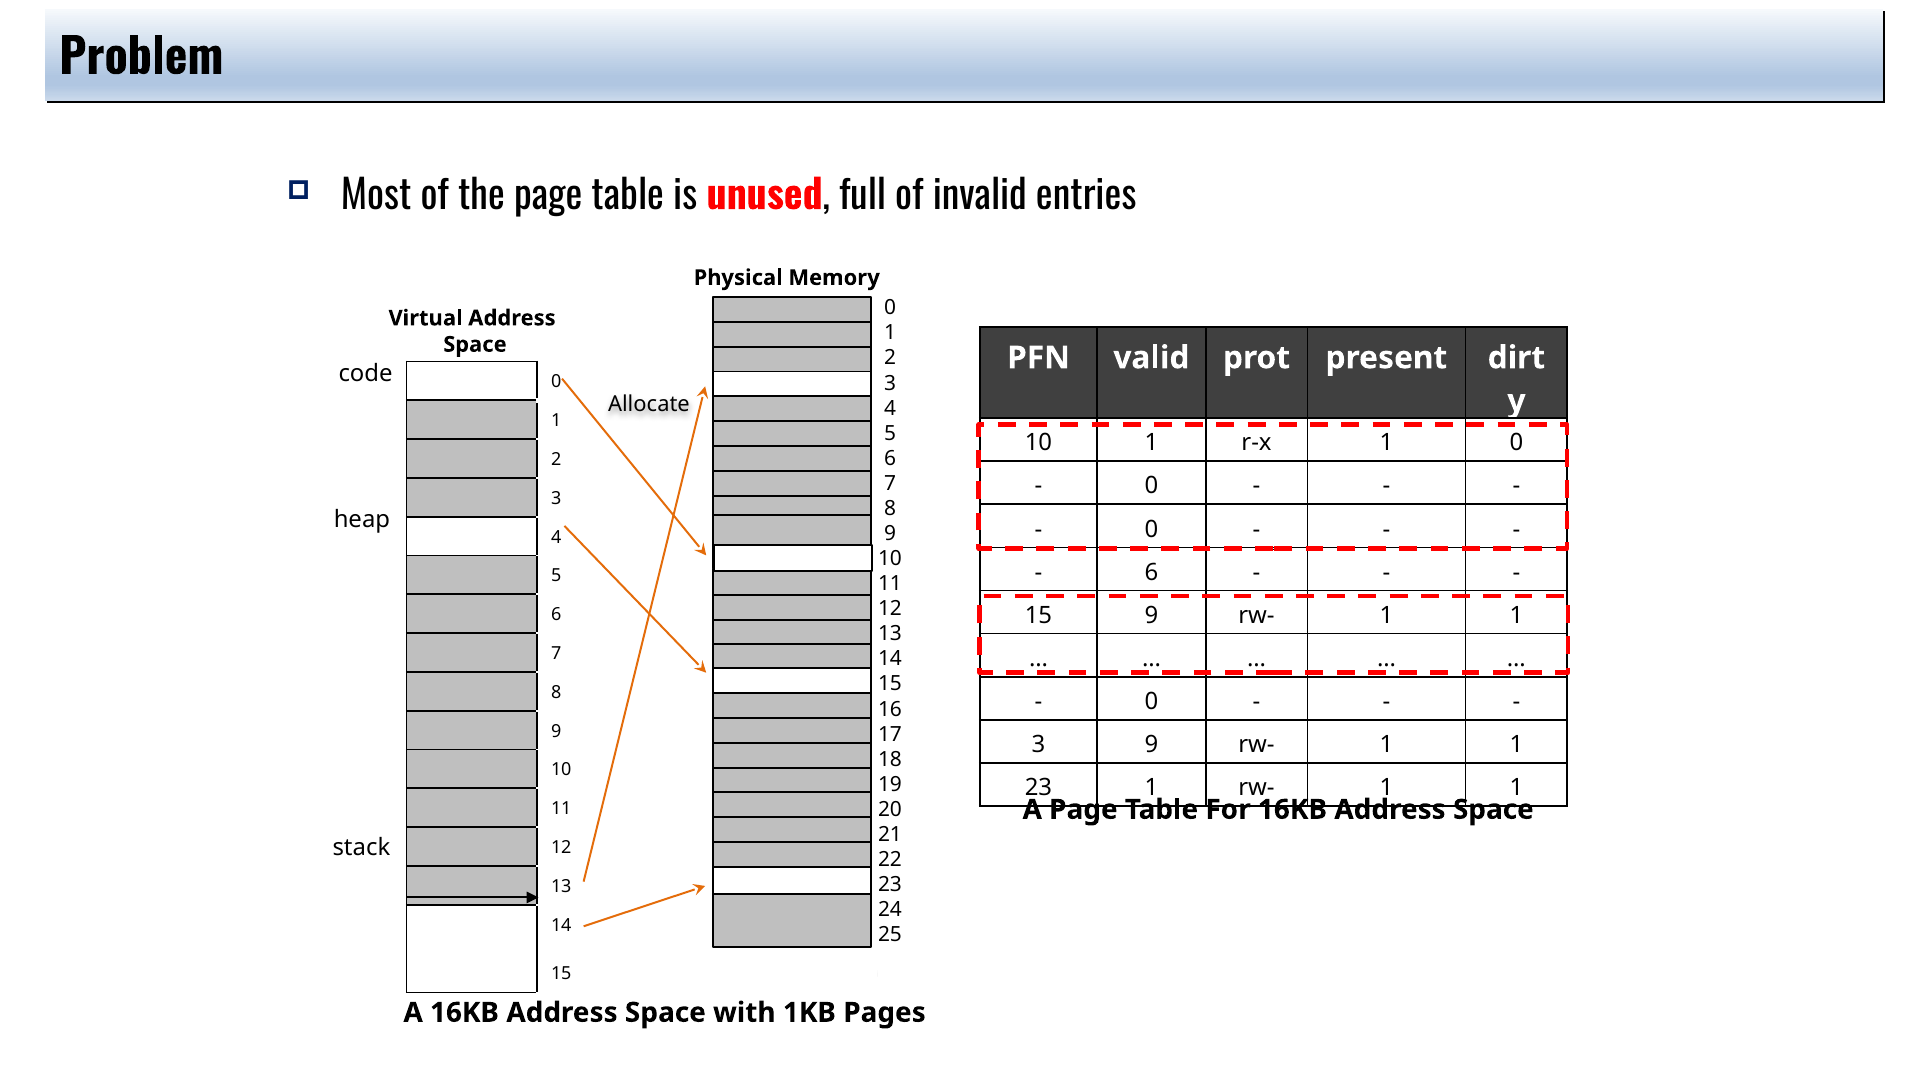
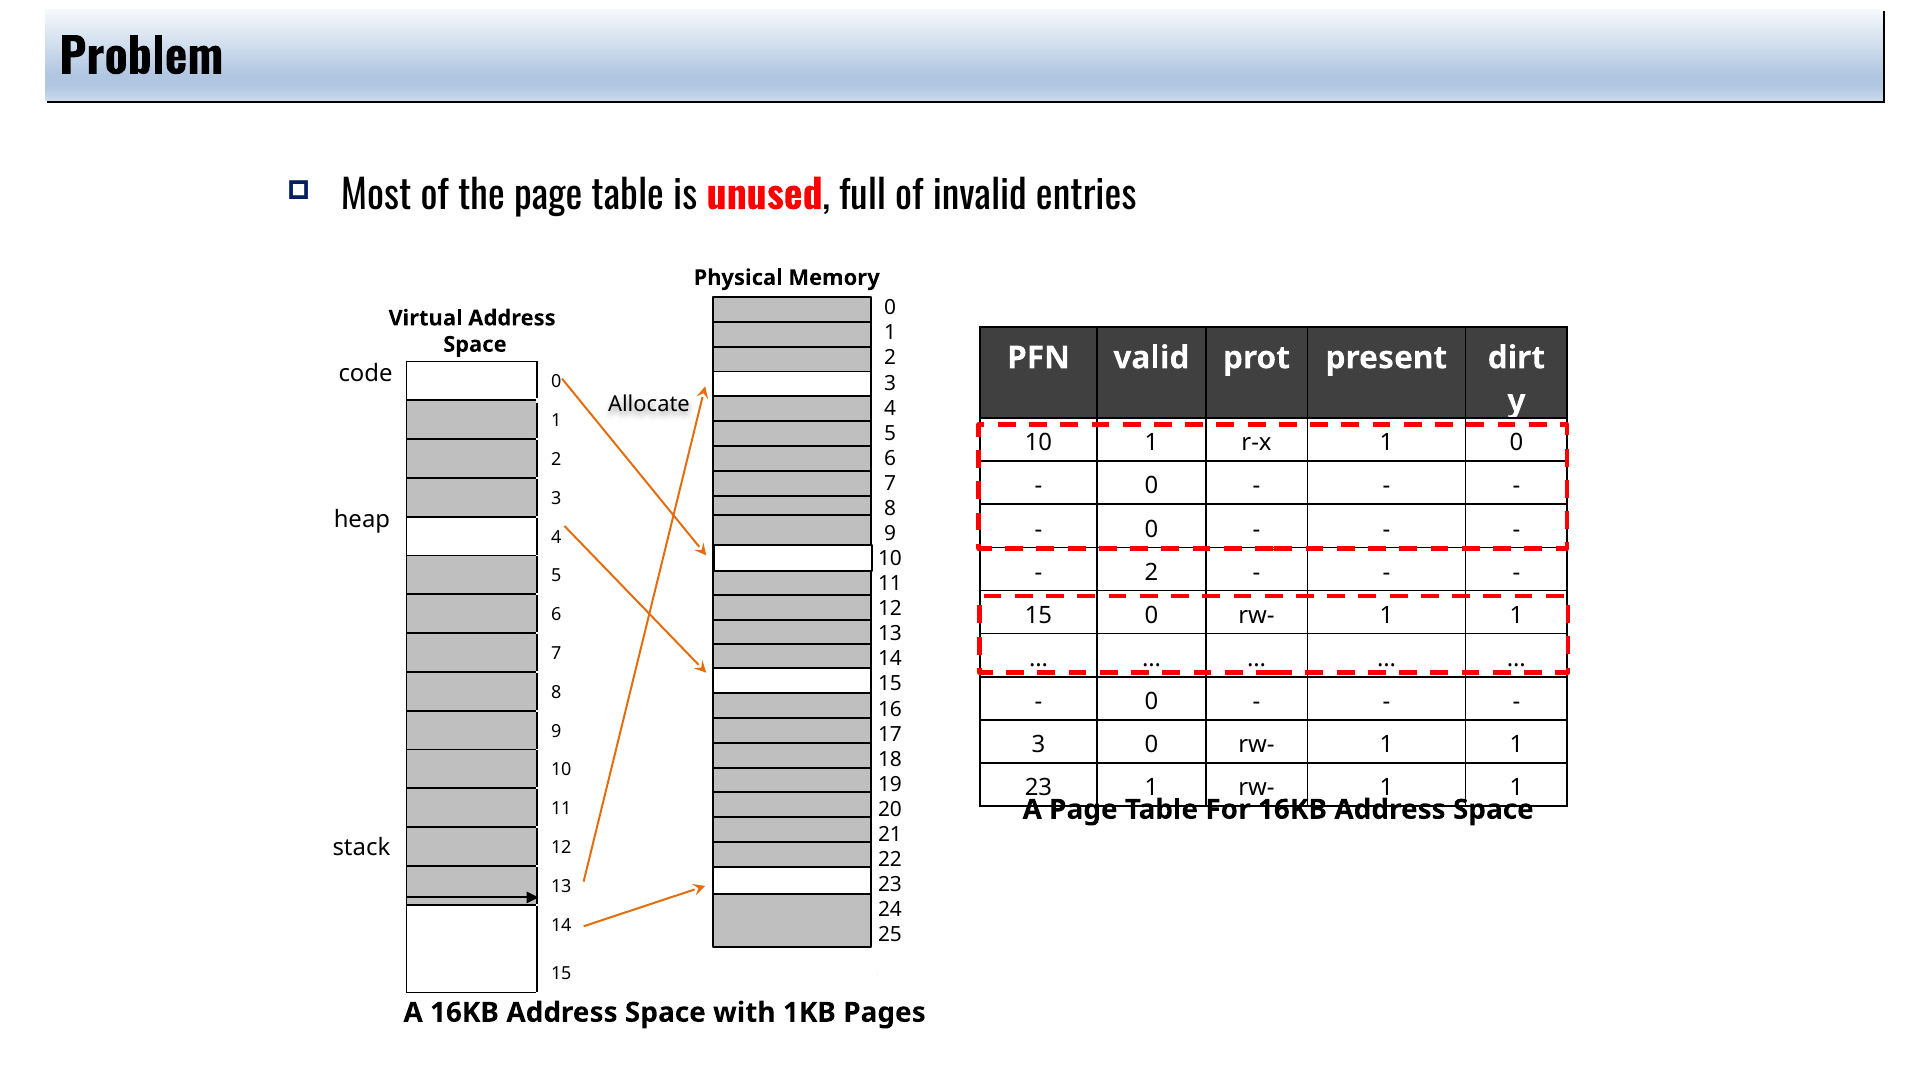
6 at (1152, 572): 6 -> 2
15 9: 9 -> 0
3 9: 9 -> 0
